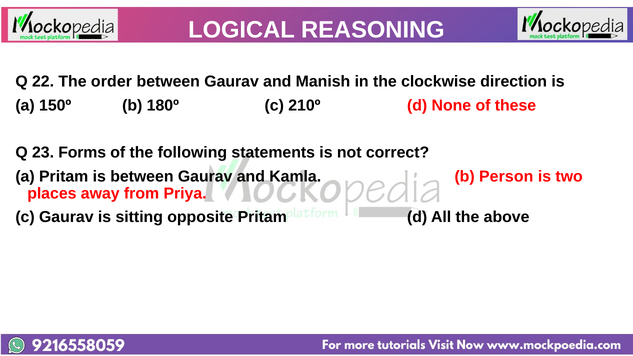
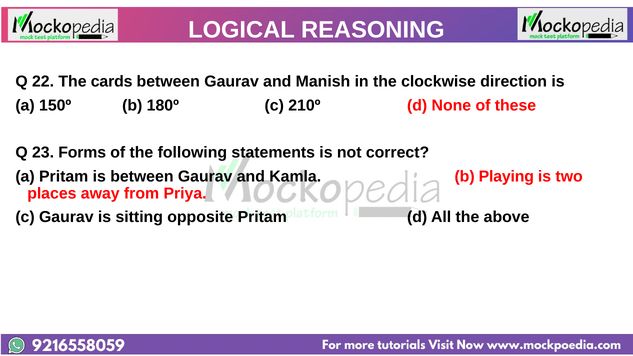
order: order -> cards
Person: Person -> Playing
